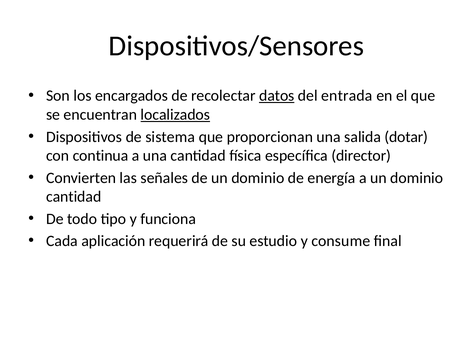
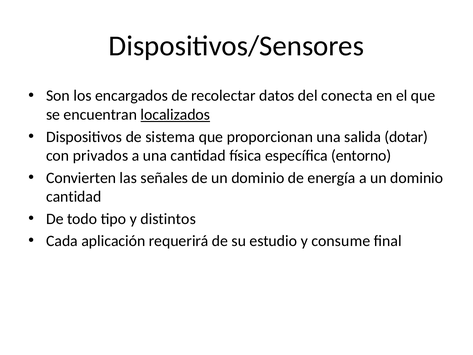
datos underline: present -> none
entrada: entrada -> conecta
continua: continua -> privados
director: director -> entorno
funciona: funciona -> distintos
